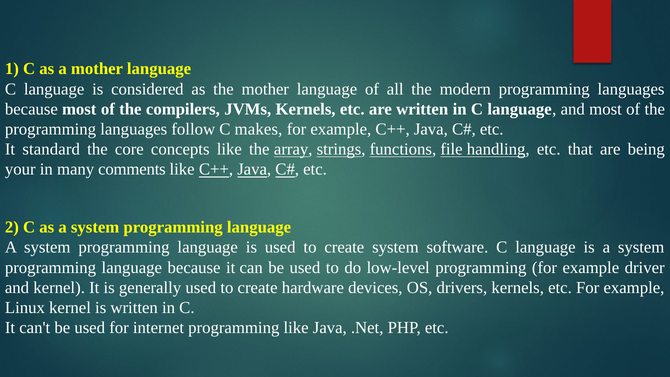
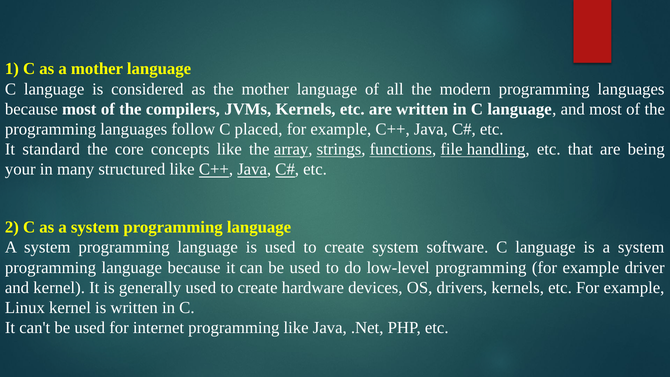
makes: makes -> placed
comments: comments -> structured
